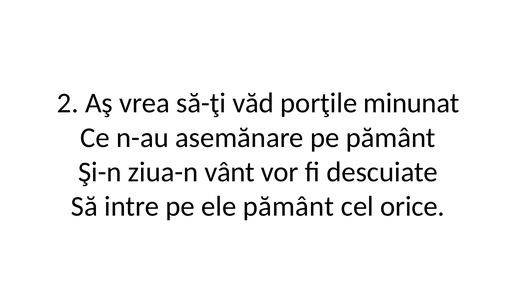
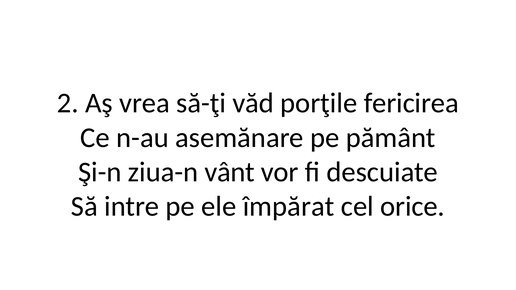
minunat: minunat -> fericirea
ele pământ: pământ -> împărat
